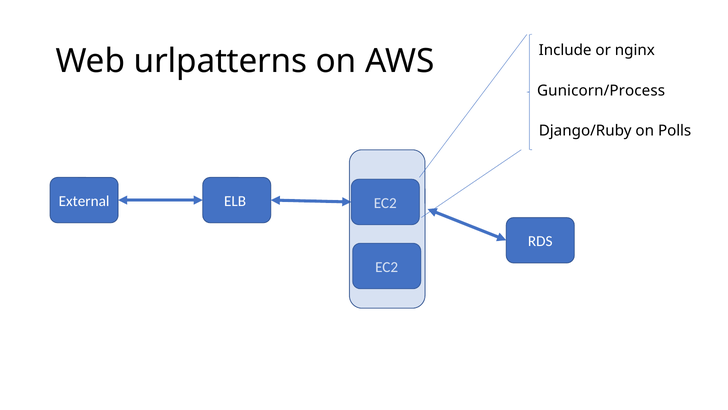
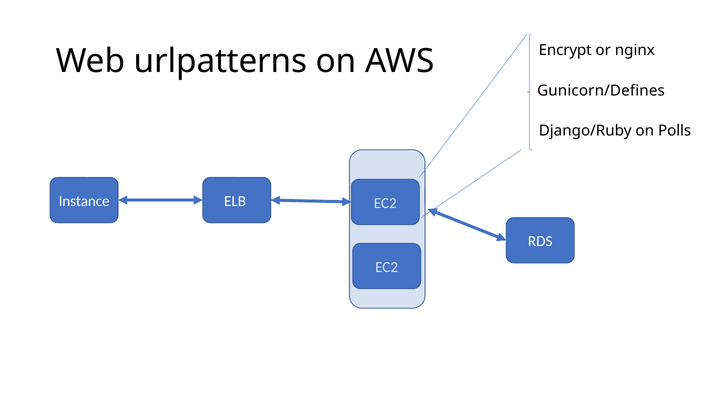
Include: Include -> Encrypt
Gunicorn/Process: Gunicorn/Process -> Gunicorn/Defines
External: External -> Instance
